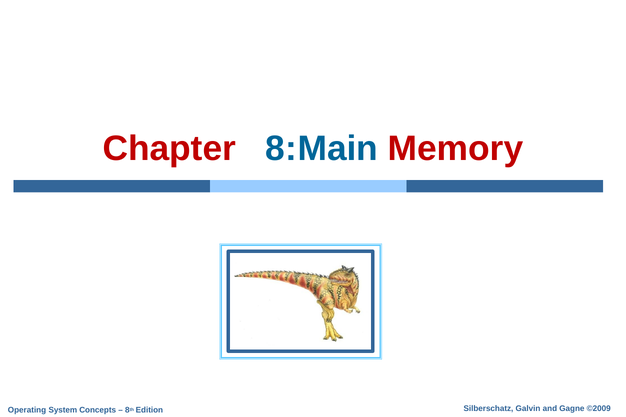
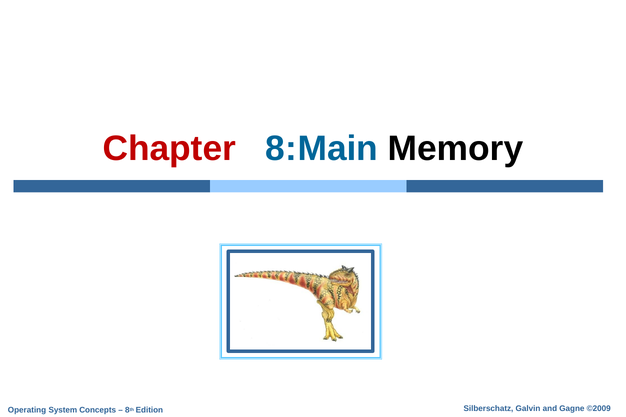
Memory colour: red -> black
